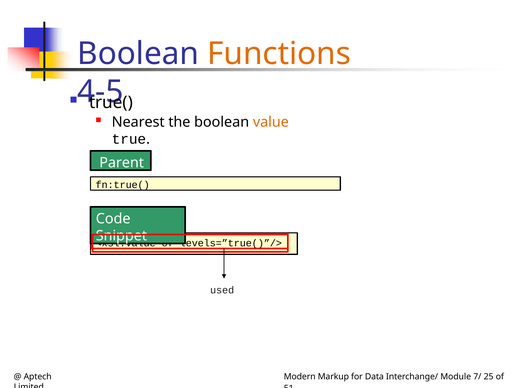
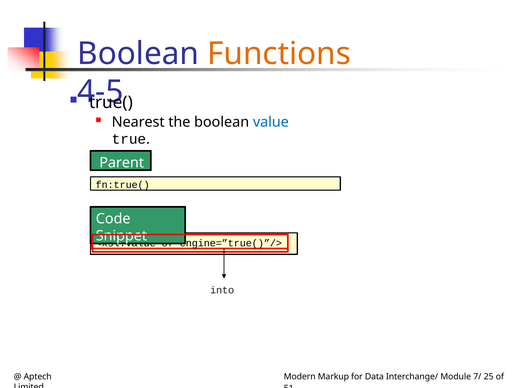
value colour: orange -> blue
levels=”true()”/>: levels=”true()”/> -> engine=”true()”/>
used: used -> into
